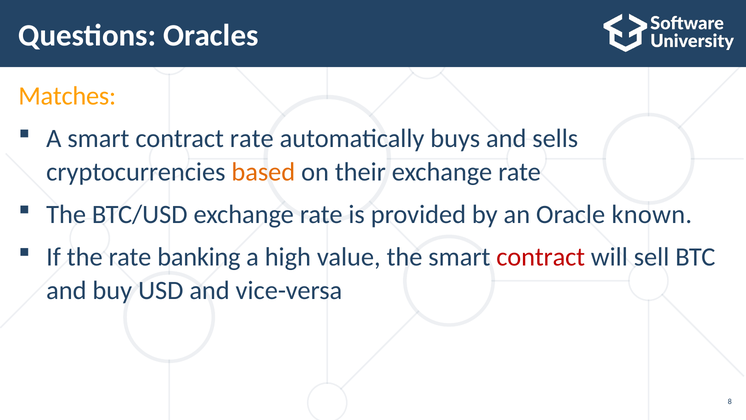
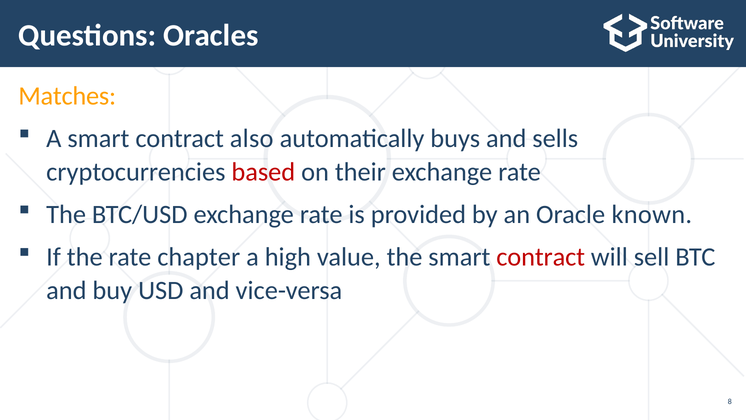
contract rate: rate -> also
based colour: orange -> red
banking: banking -> chapter
